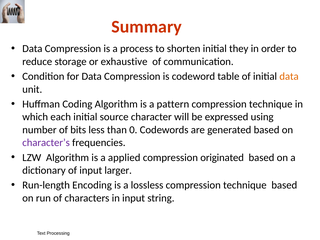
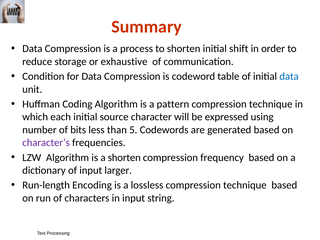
they: they -> shift
data at (289, 76) colour: orange -> blue
0: 0 -> 5
a applied: applied -> shorten
originated: originated -> frequency
